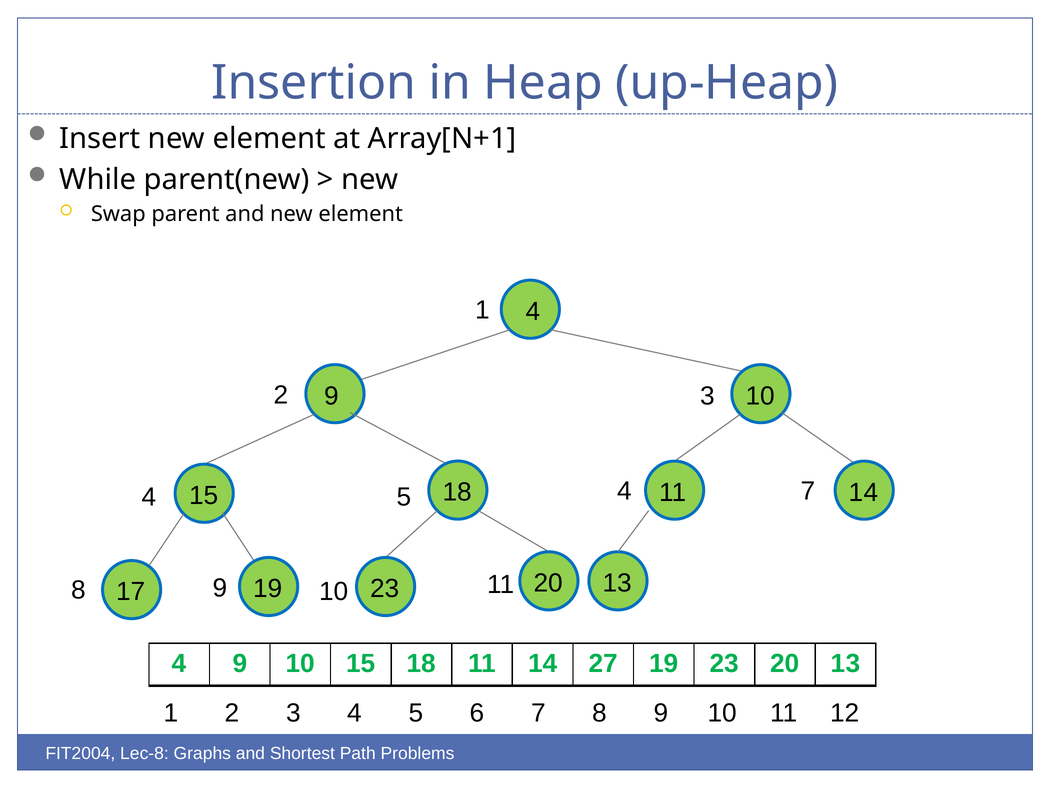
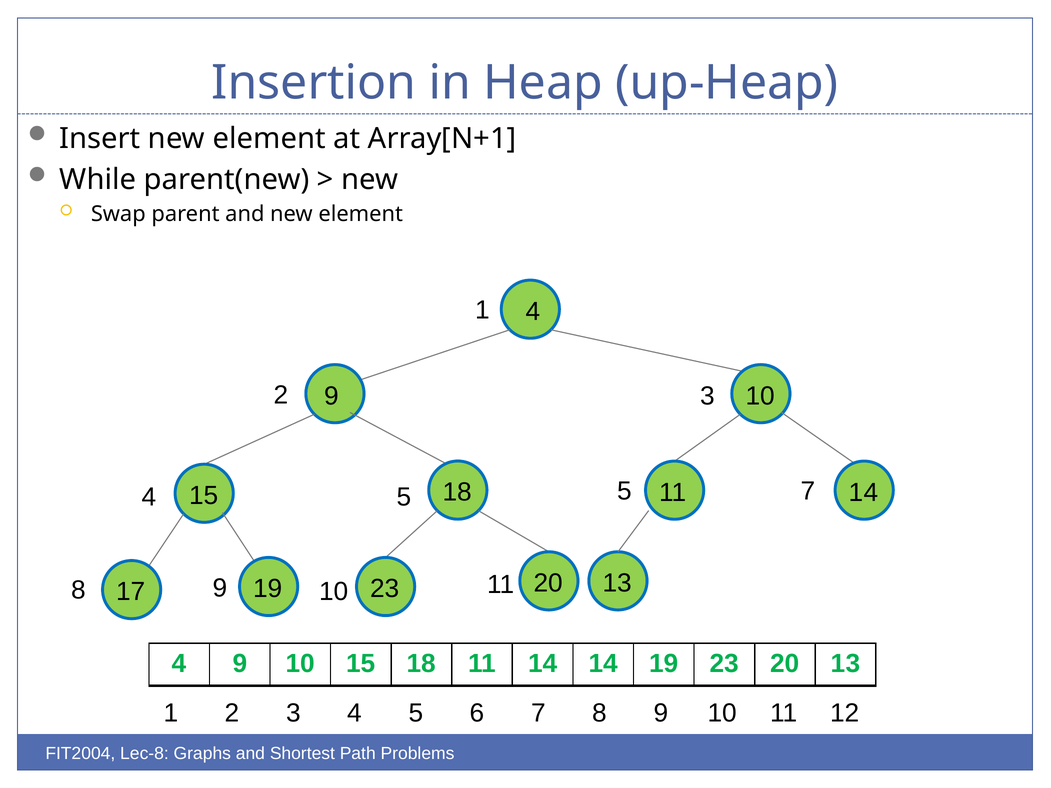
5 4: 4 -> 5
14 27: 27 -> 14
